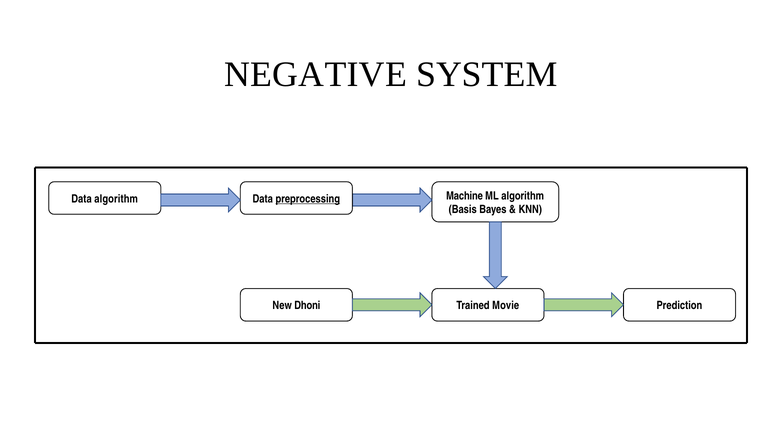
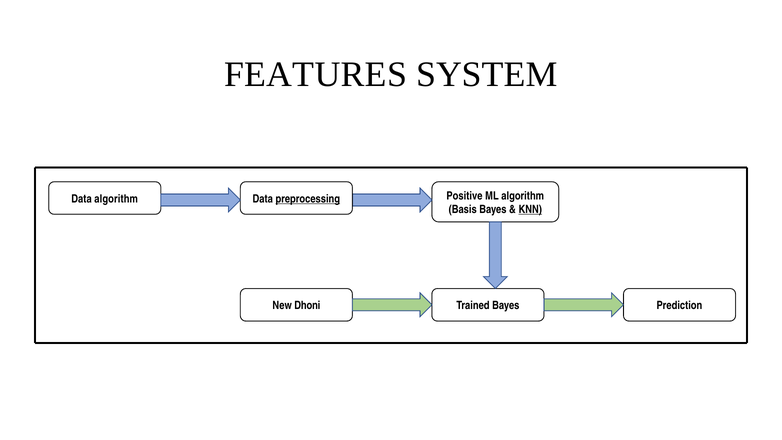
NEGATIVE: NEGATIVE -> FEATURES
Machine: Machine -> Positive
KNN underline: none -> present
Trained Movie: Movie -> Bayes
